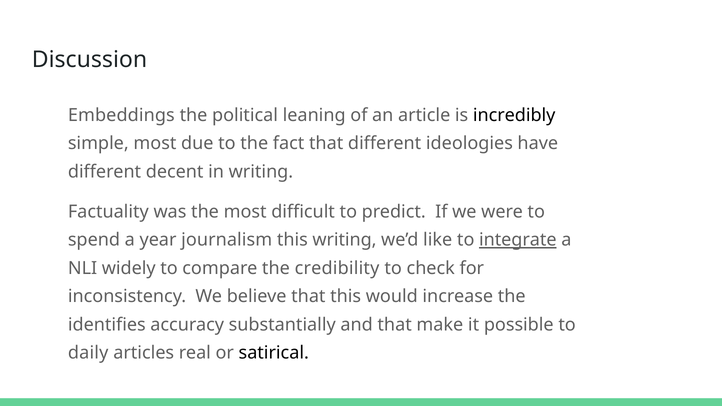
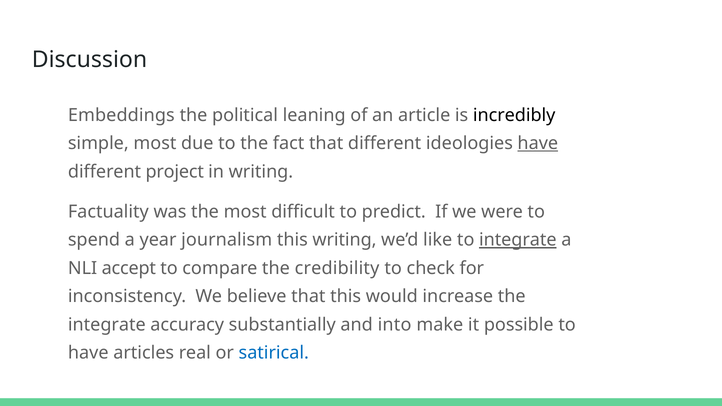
have at (538, 143) underline: none -> present
decent: decent -> project
widely: widely -> accept
identifies at (107, 325): identifies -> integrate
and that: that -> into
daily at (88, 353): daily -> have
satirical colour: black -> blue
